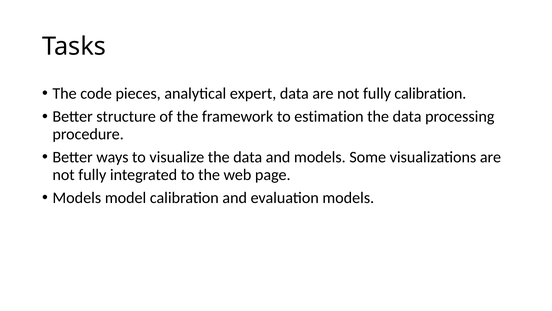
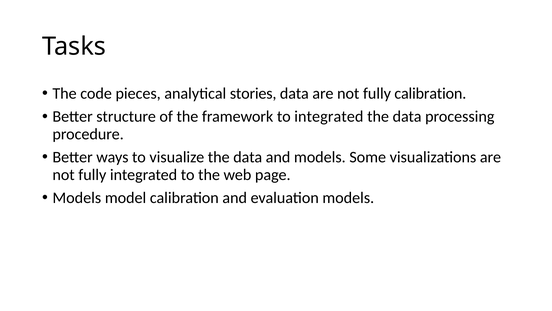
expert: expert -> stories
to estimation: estimation -> integrated
